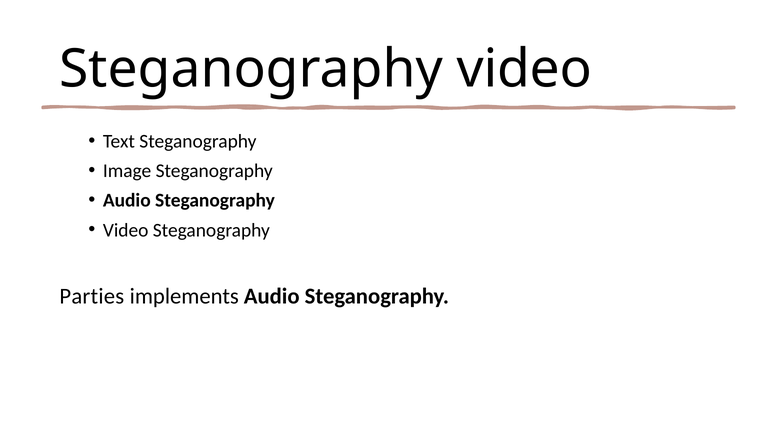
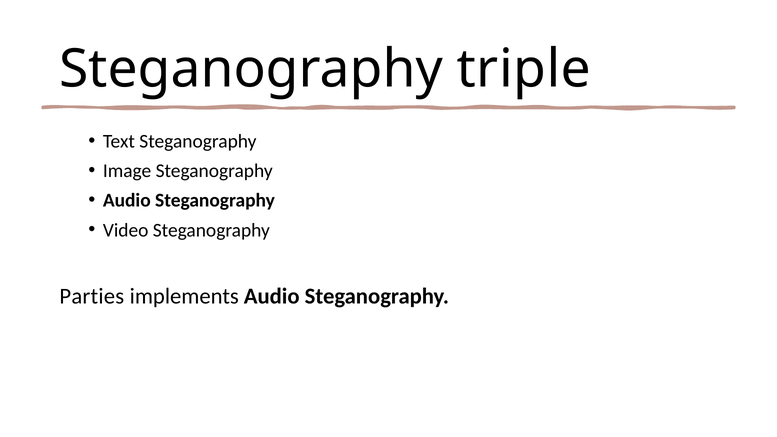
Steganography video: video -> triple
